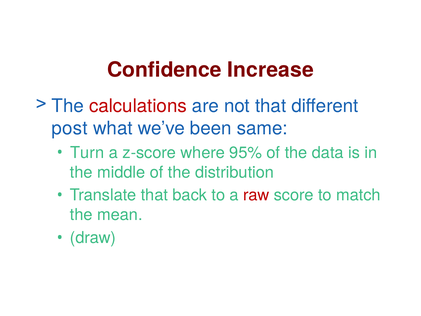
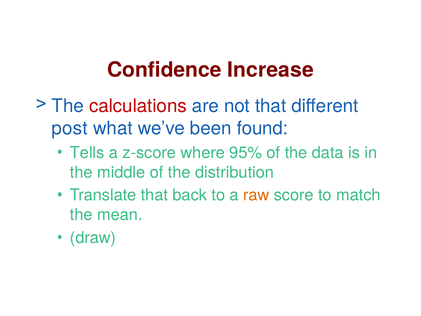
same: same -> found
Turn: Turn -> Tells
raw colour: red -> orange
